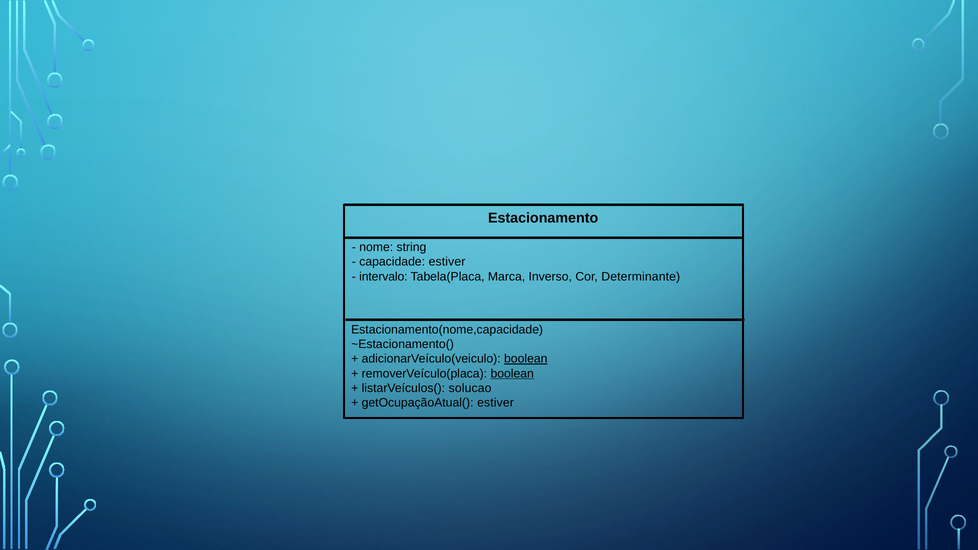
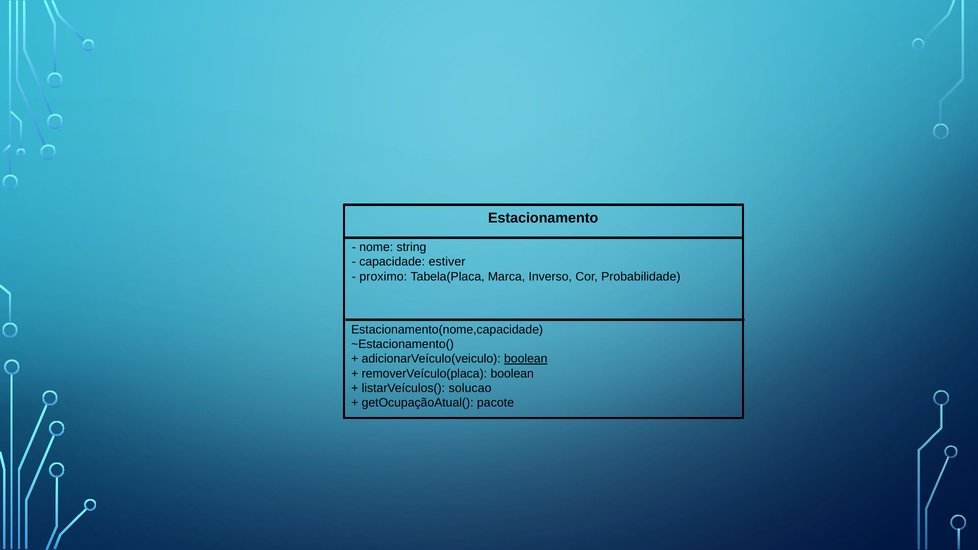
intervalo: intervalo -> proximo
Determinante: Determinante -> Probabilidade
boolean at (512, 374) underline: present -> none
getOcupaçãoAtual( estiver: estiver -> pacote
